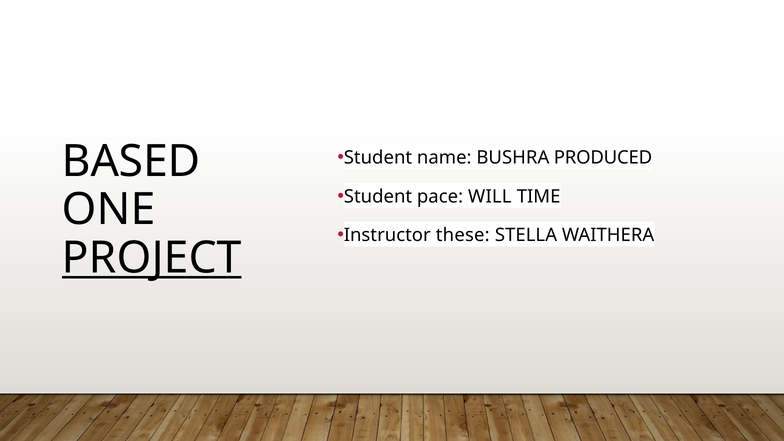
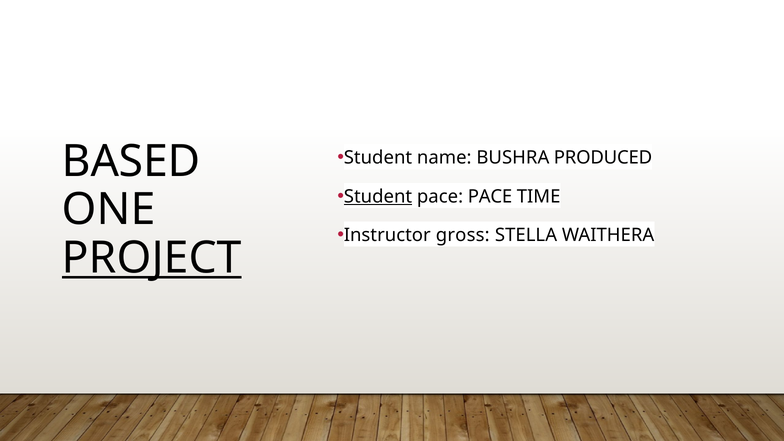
Student at (378, 196) underline: none -> present
pace WILL: WILL -> PACE
these: these -> gross
